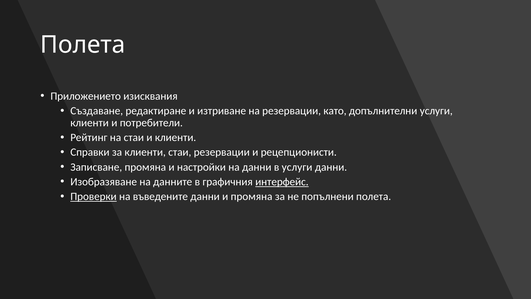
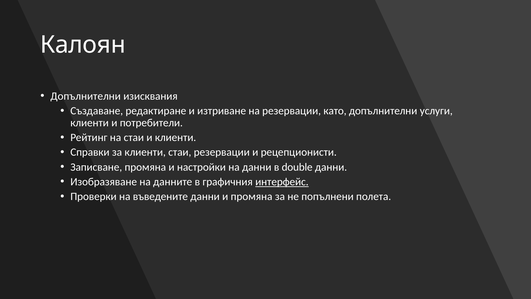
Полета at (83, 45): Полета -> Калоян
Приложението at (86, 96): Приложението -> Допълнителни
в услуги: услуги -> double
Проверки underline: present -> none
